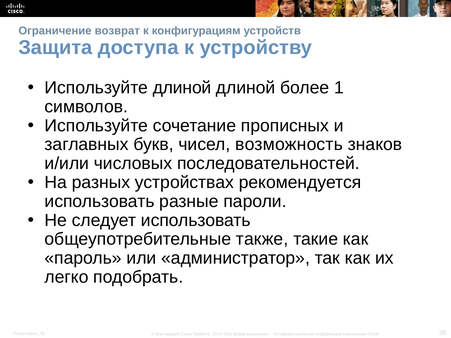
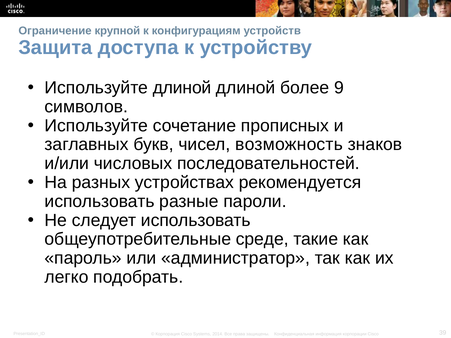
возврат: возврат -> крупной
1: 1 -> 9
также: также -> среде
